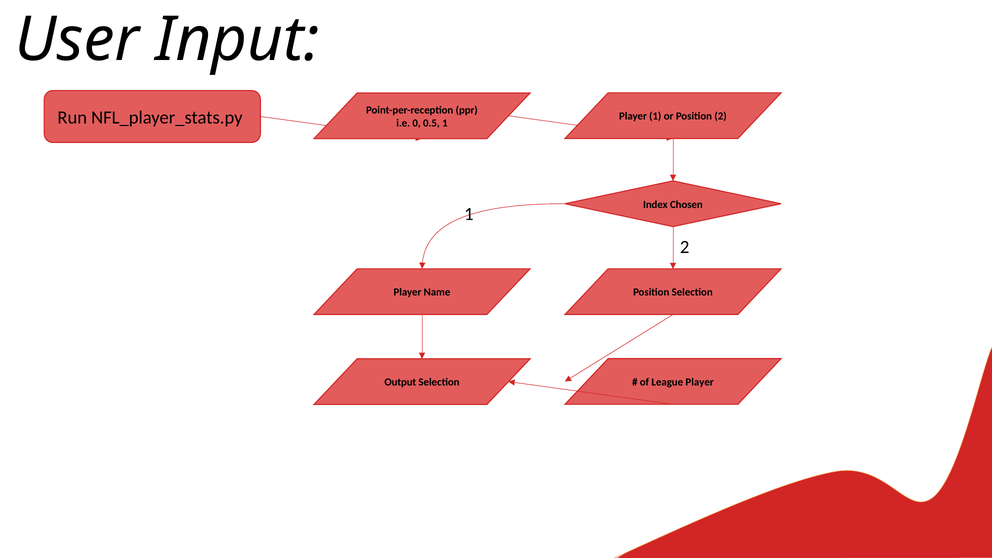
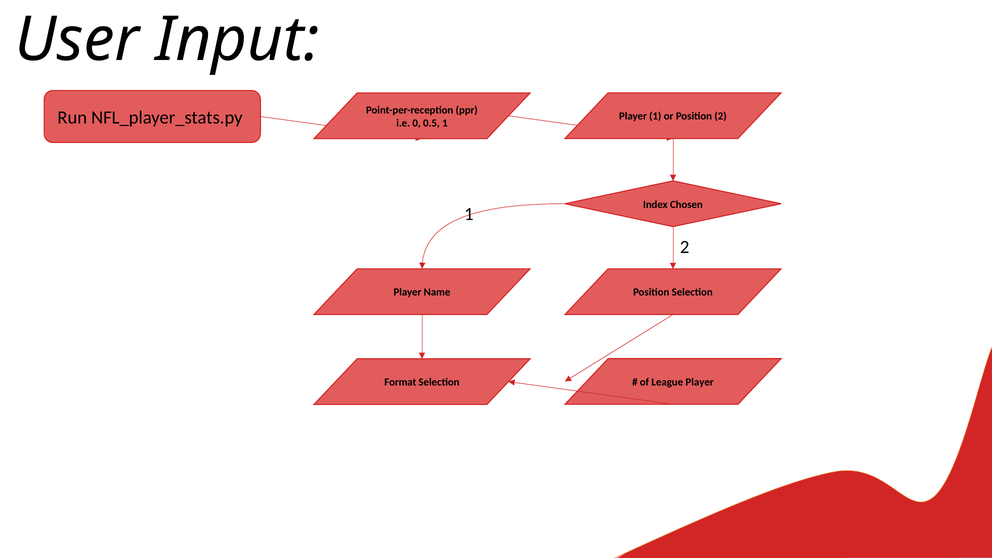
Output: Output -> Format
